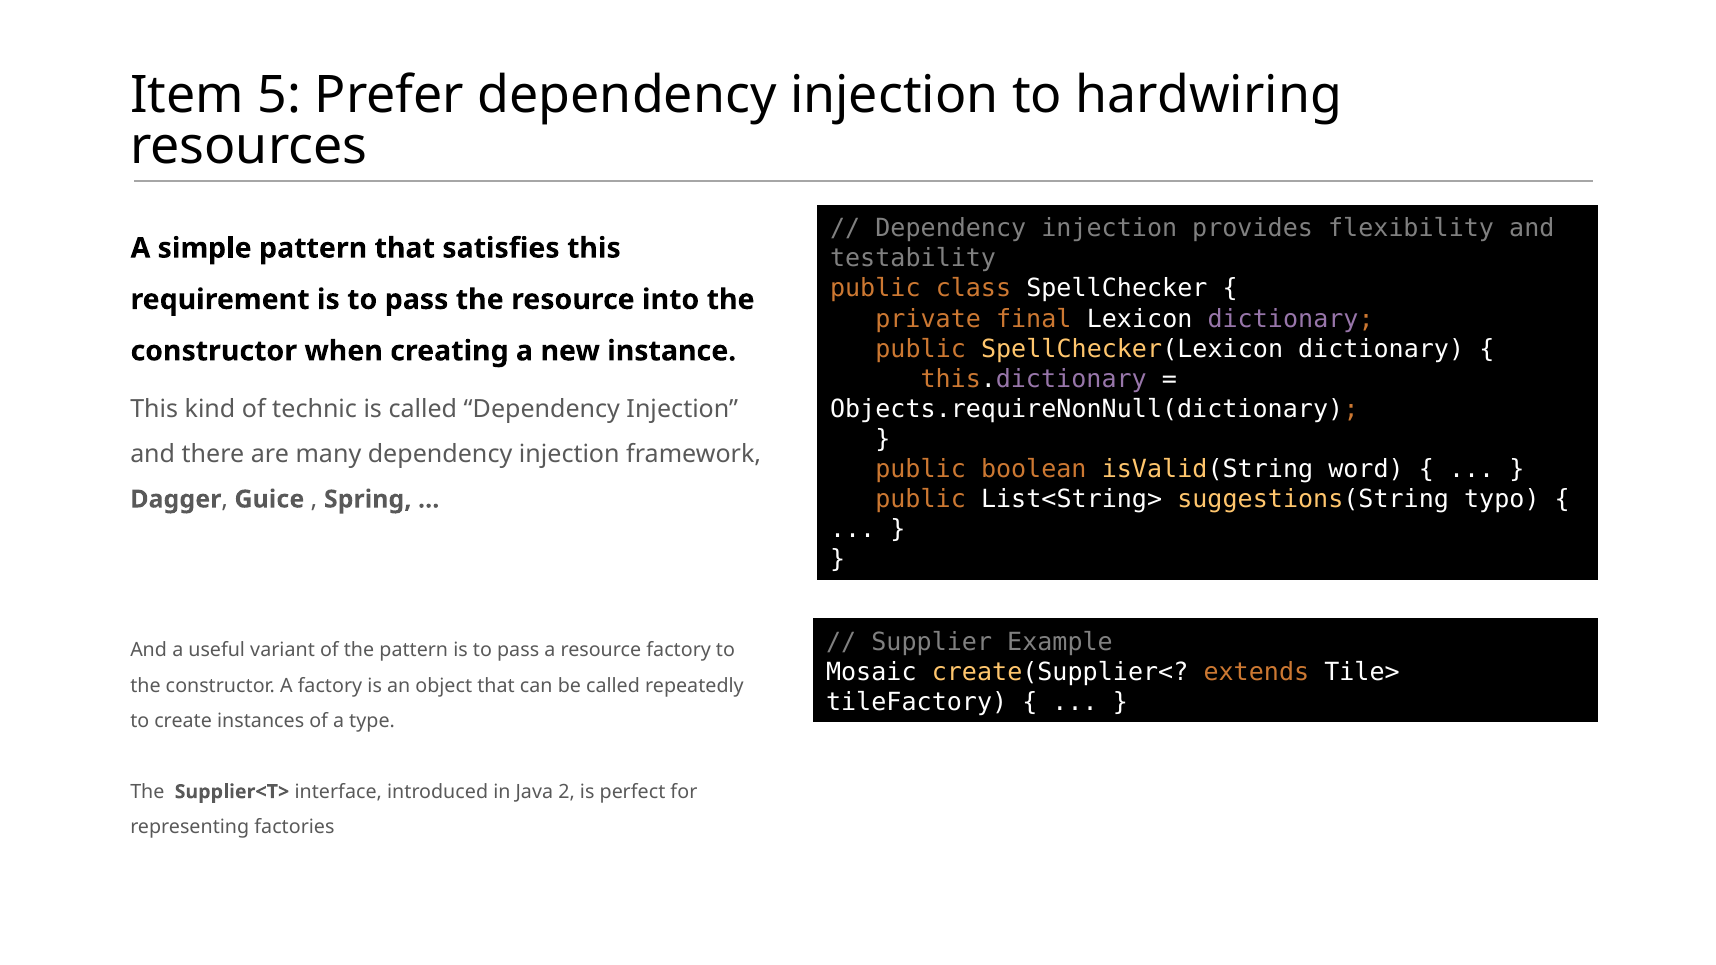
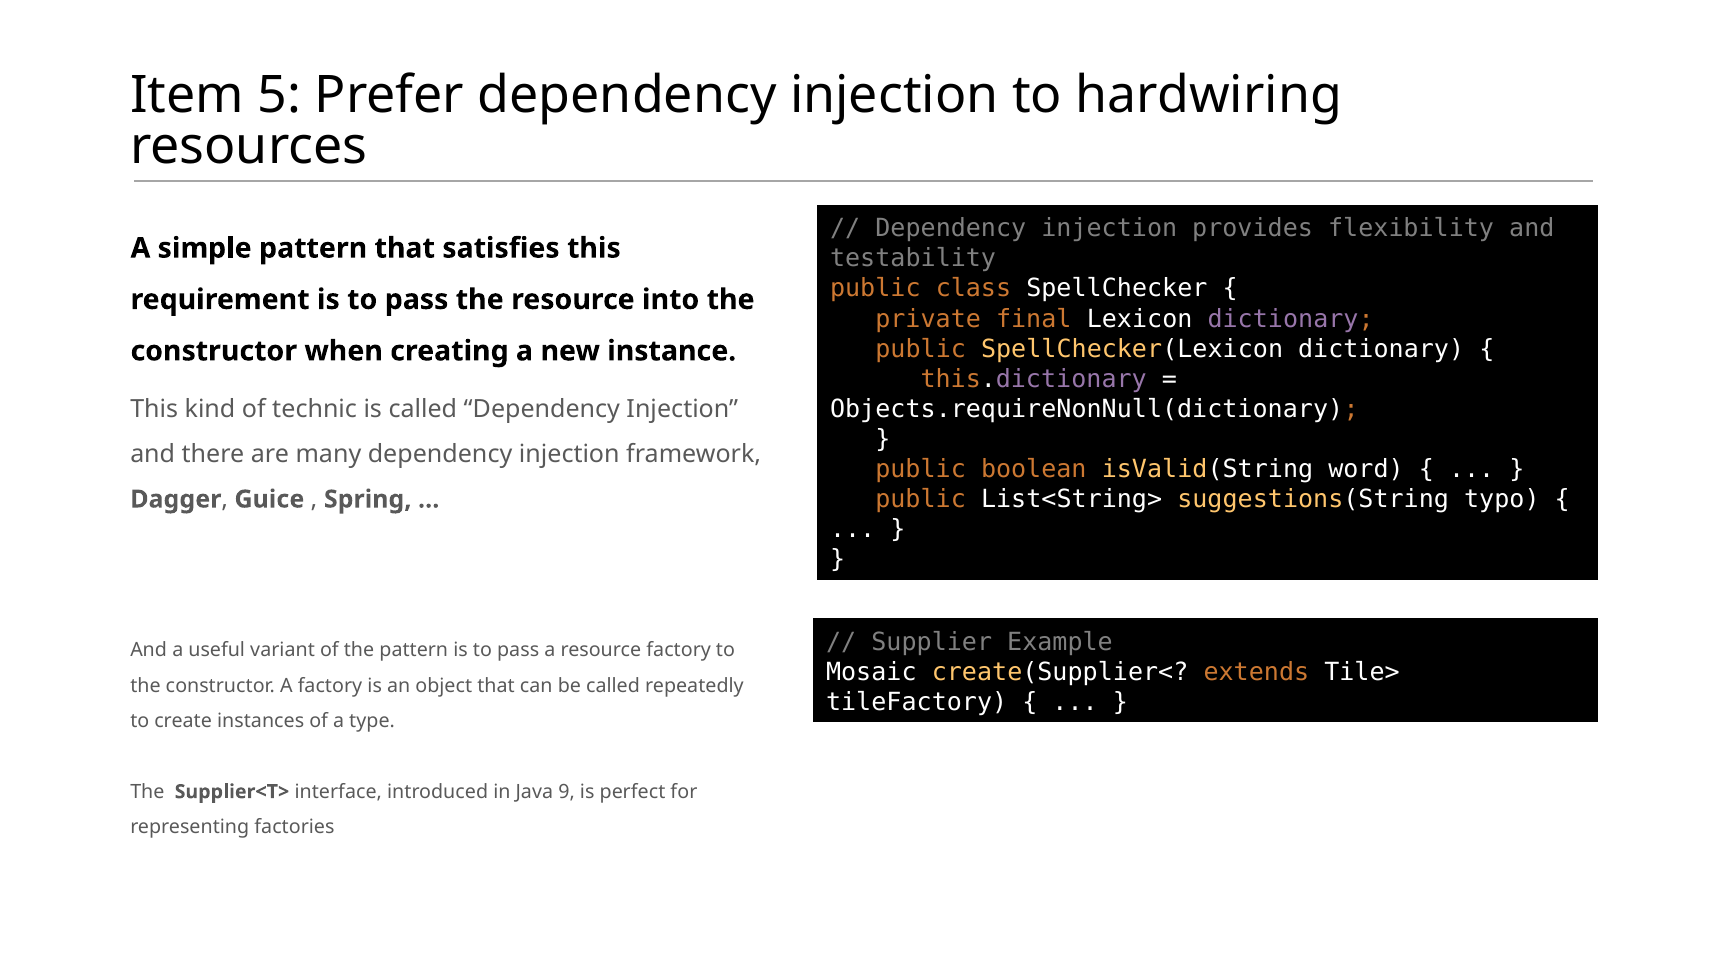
2: 2 -> 9
